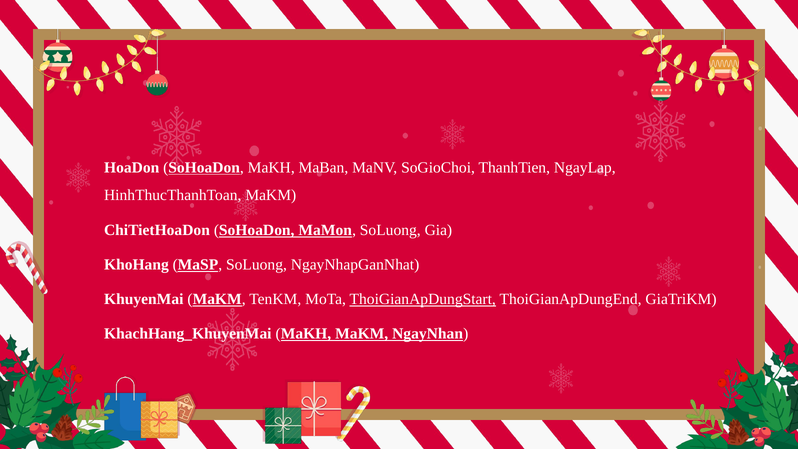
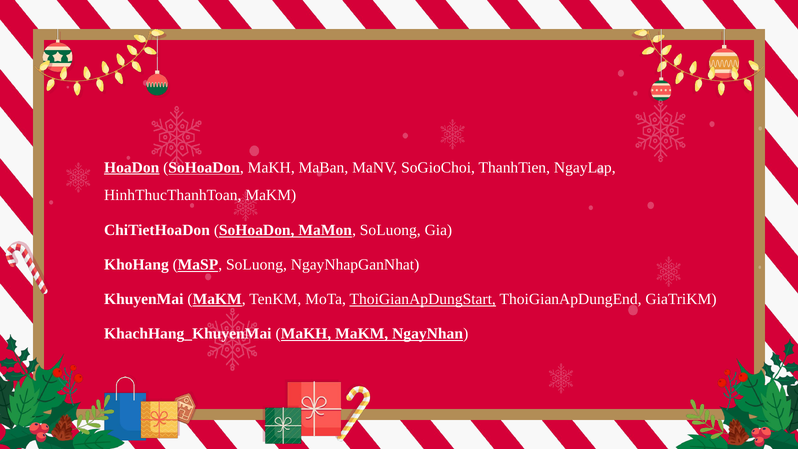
HoaDon underline: none -> present
